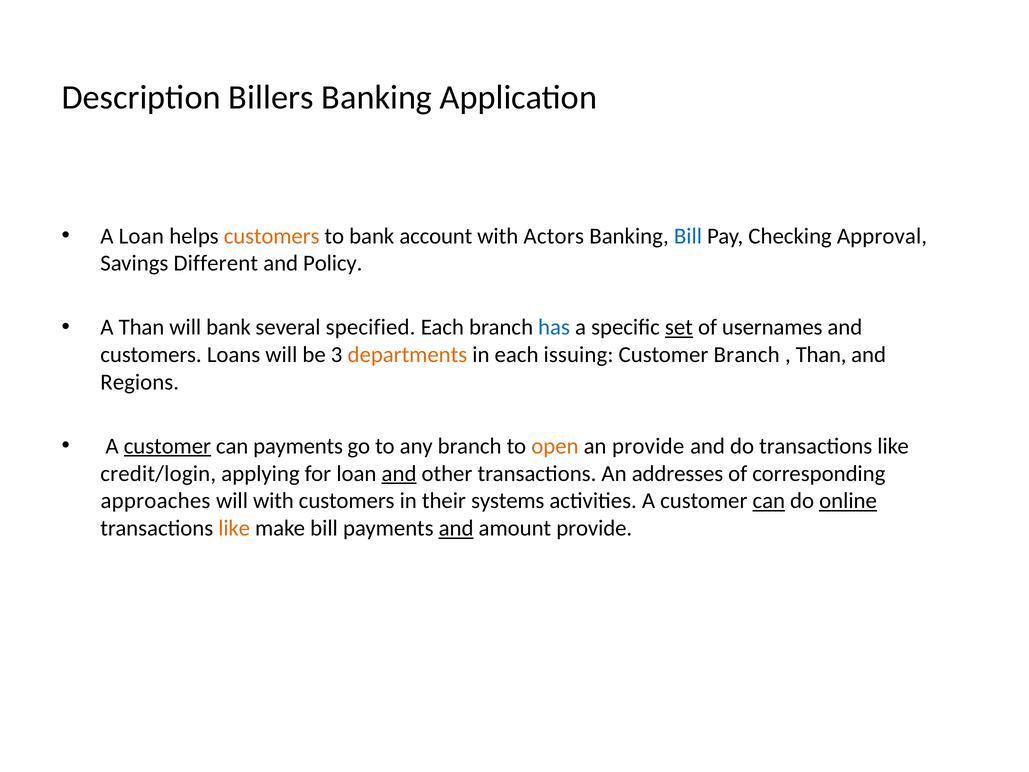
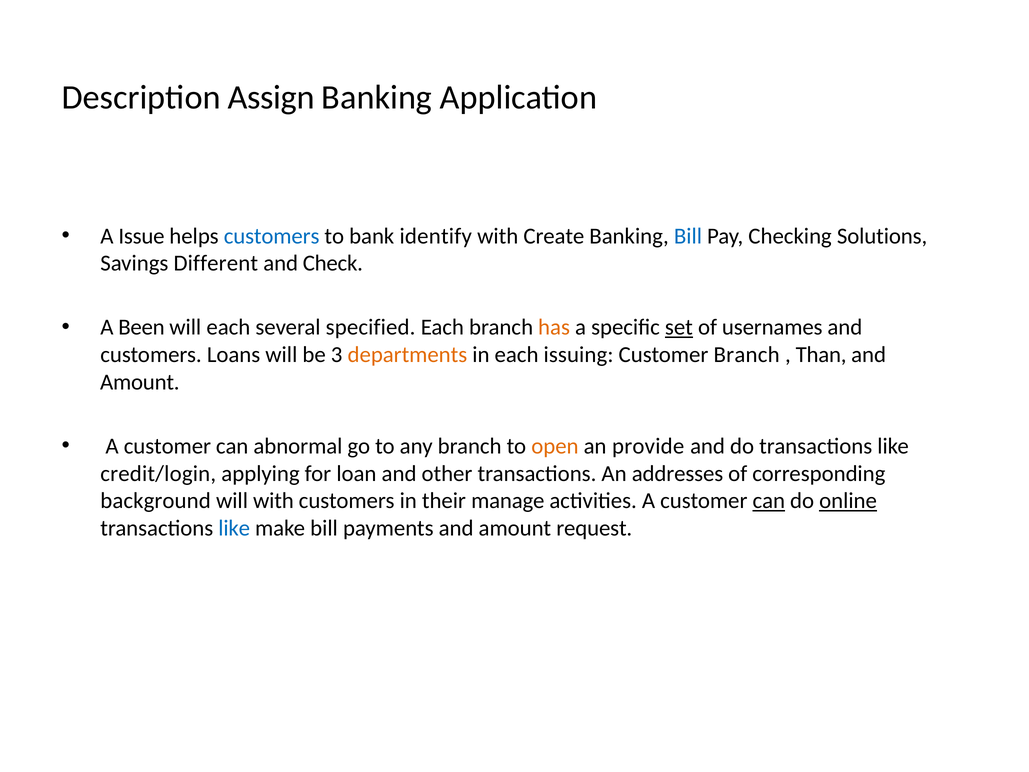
Billers: Billers -> Assign
A Loan: Loan -> Issue
customers at (272, 236) colour: orange -> blue
account: account -> identify
Actors: Actors -> Create
Approval: Approval -> Solutions
Policy: Policy -> Check
A Than: Than -> Been
will bank: bank -> each
has colour: blue -> orange
Regions at (140, 382): Regions -> Amount
customer at (167, 446) underline: present -> none
can payments: payments -> abnormal
and at (399, 473) underline: present -> none
approaches: approaches -> background
systems: systems -> manage
like at (234, 528) colour: orange -> blue
and at (456, 528) underline: present -> none
amount provide: provide -> request
